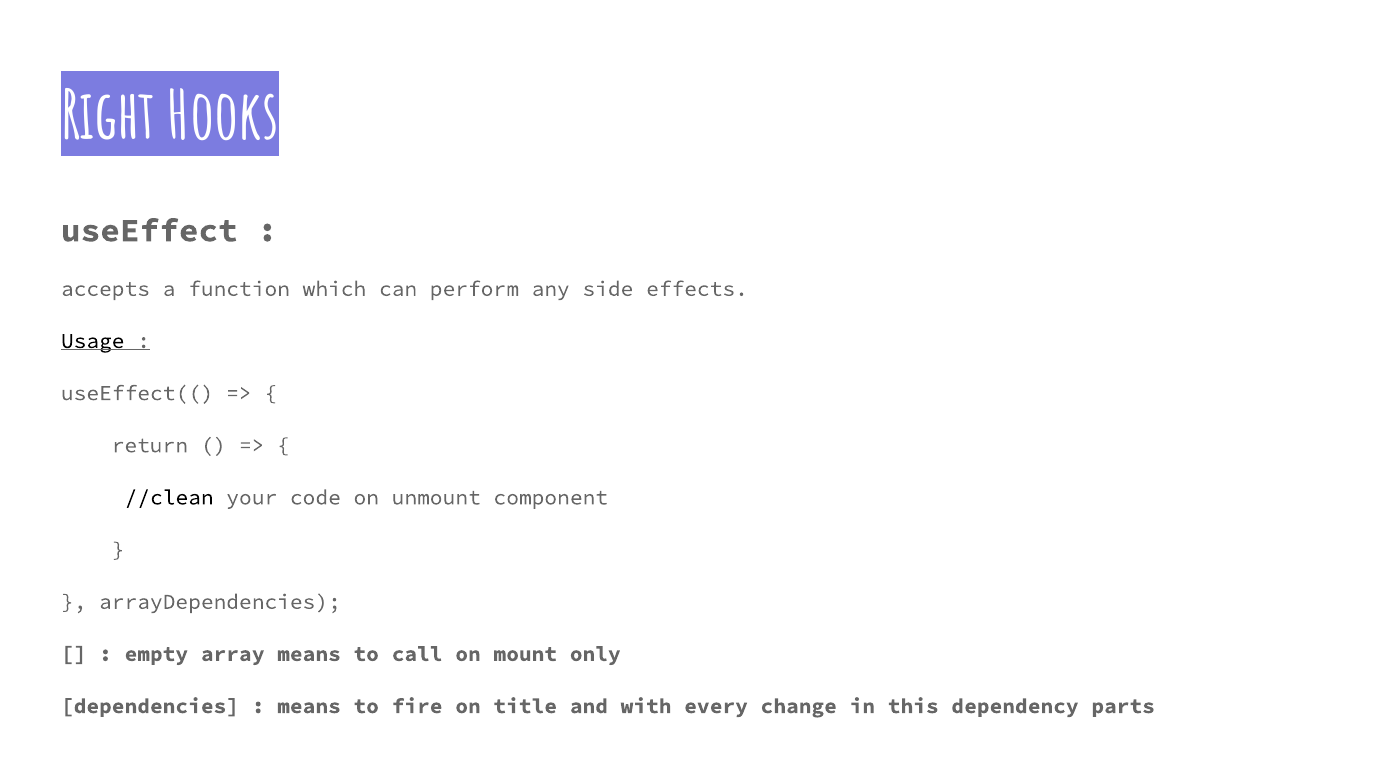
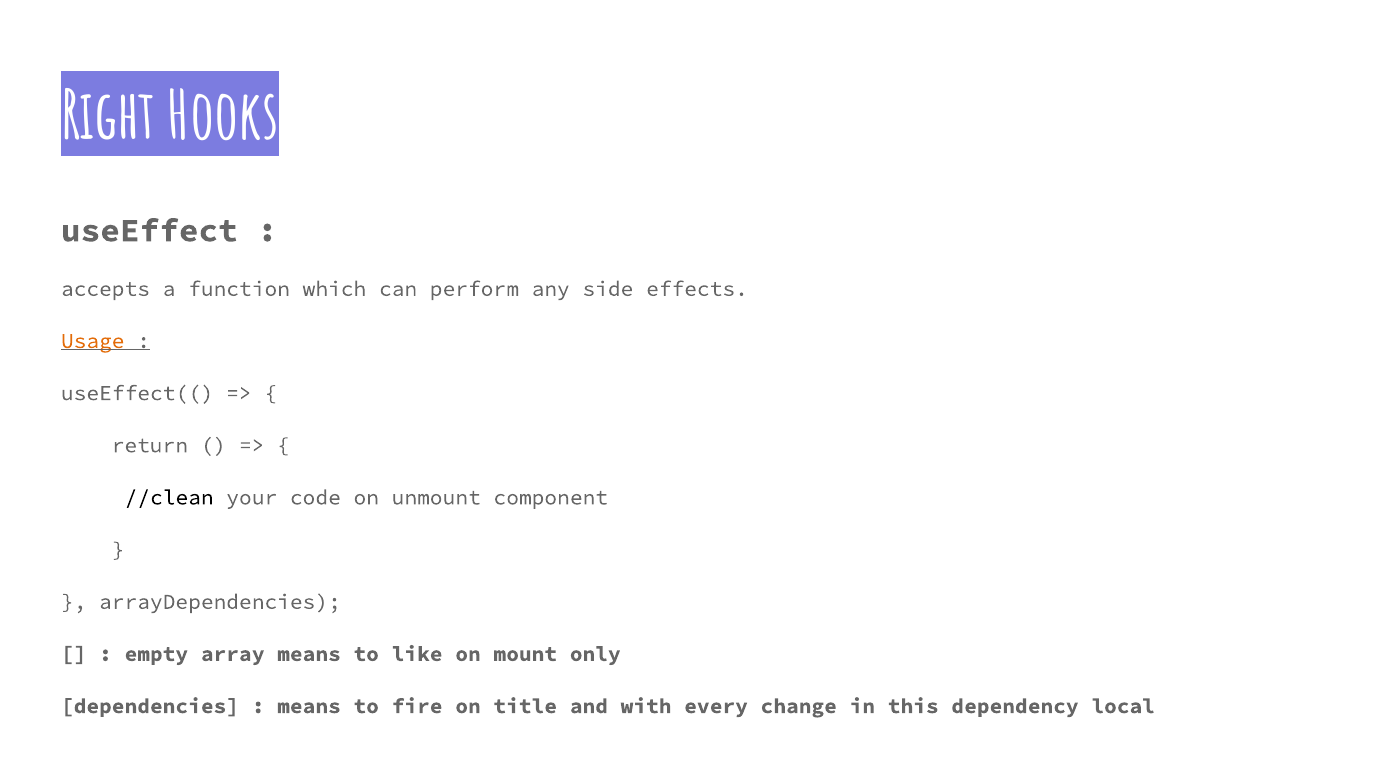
Usage colour: black -> orange
call: call -> like
parts: parts -> local
